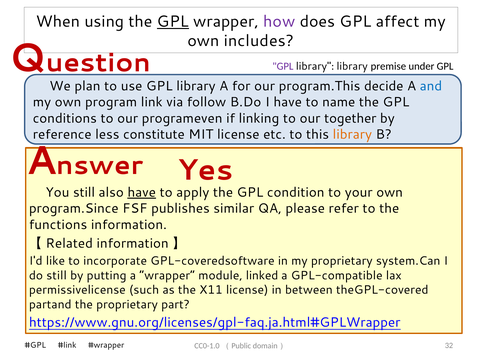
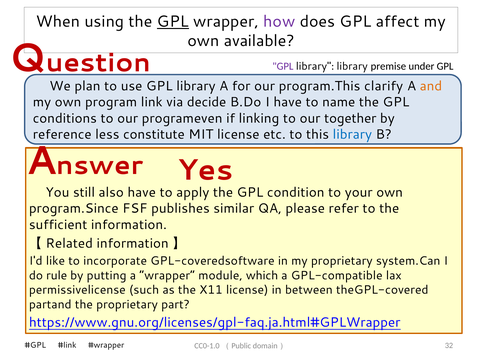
includes: includes -> available
decide: decide -> clarify
and colour: blue -> orange
follow: follow -> decide
library at (352, 134) colour: orange -> blue
have at (142, 192) underline: present -> none
functions: functions -> sufficient
do still: still -> rule
linked: linked -> which
